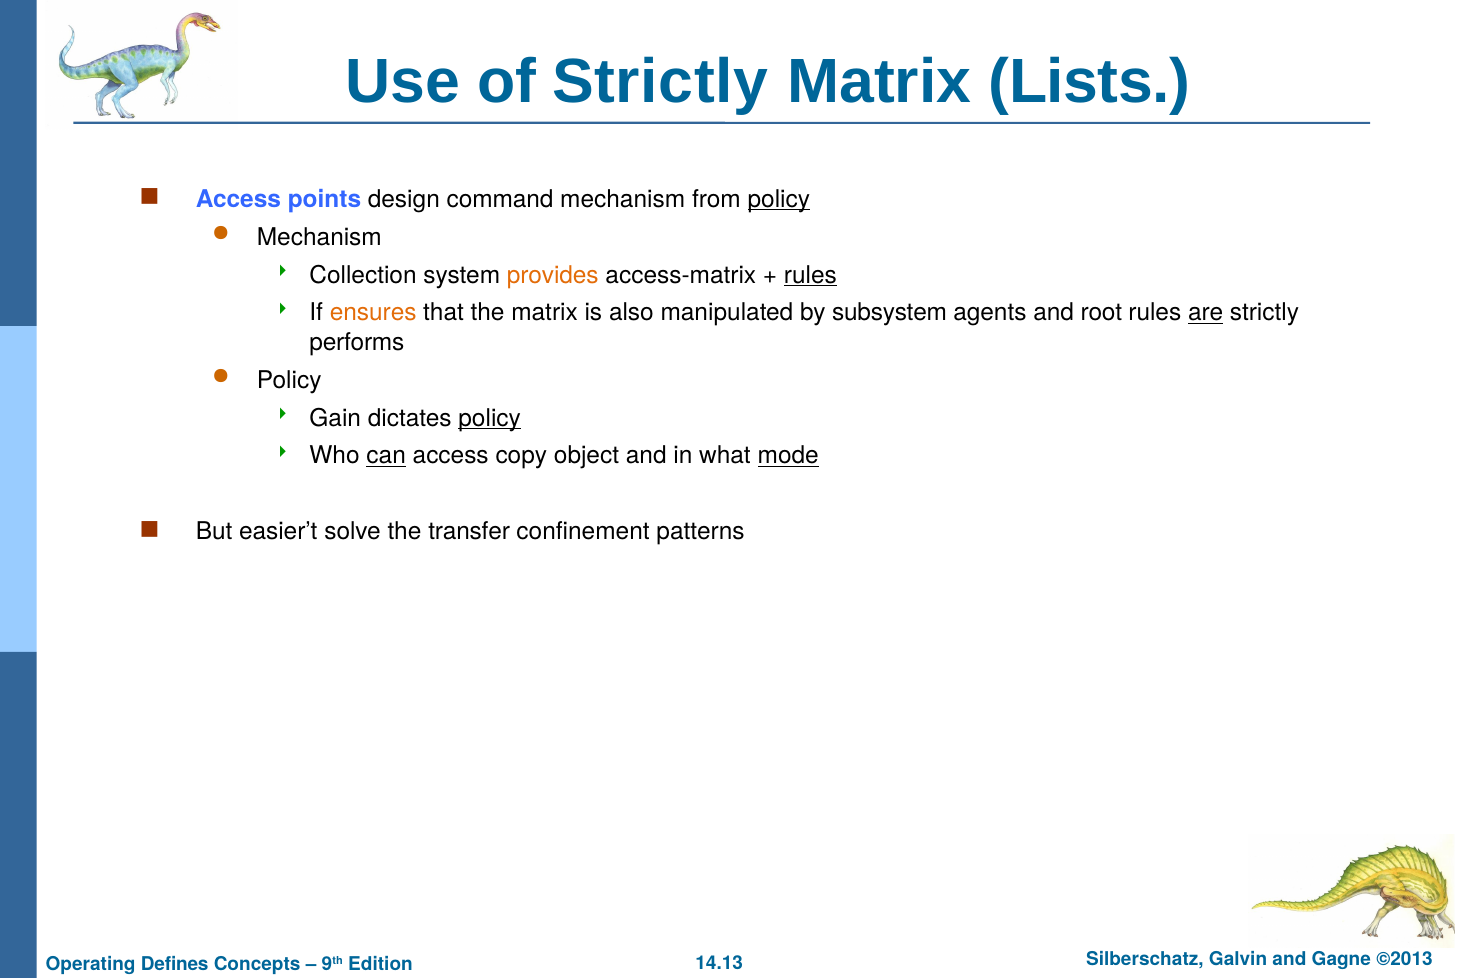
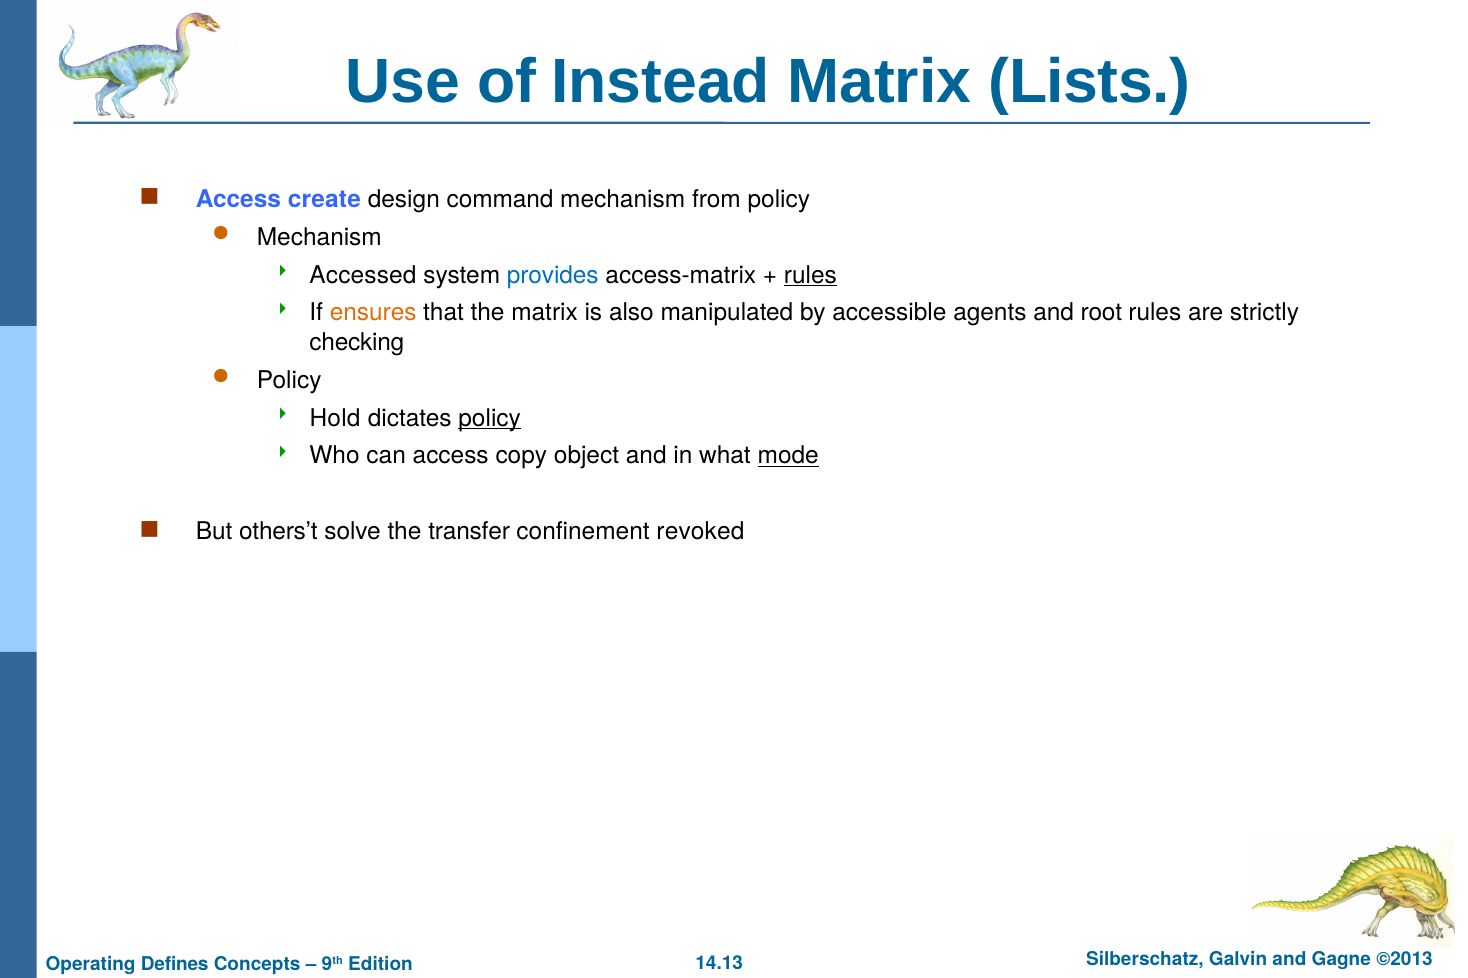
of Strictly: Strictly -> Instead
points: points -> create
policy at (779, 199) underline: present -> none
Collection: Collection -> Accessed
provides colour: orange -> blue
subsystem: subsystem -> accessible
are underline: present -> none
performs: performs -> checking
Gain: Gain -> Hold
can underline: present -> none
easier’t: easier’t -> others’t
patterns: patterns -> revoked
